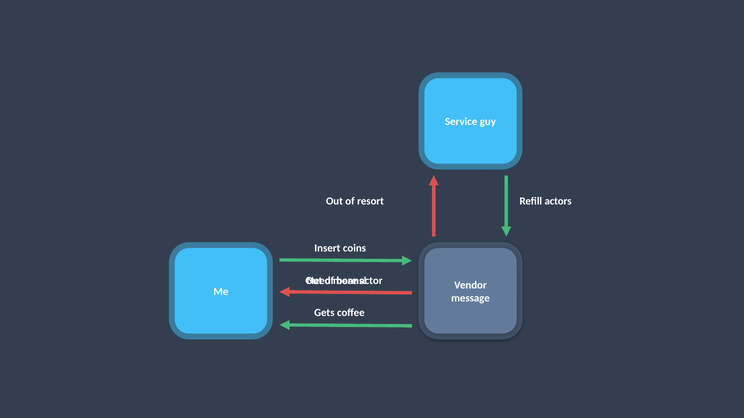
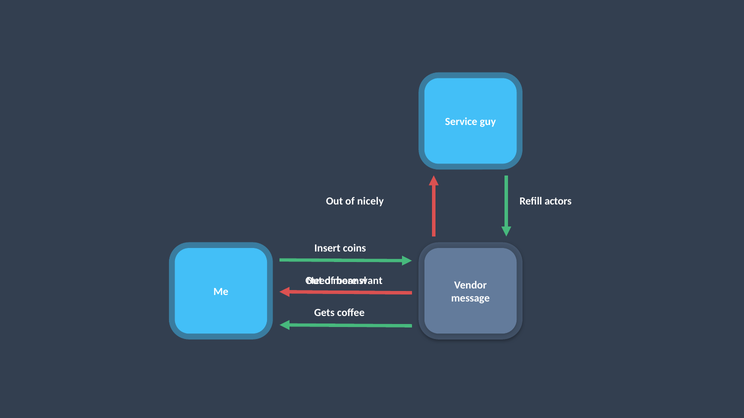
resort: resort -> nicely
actor: actor -> want
